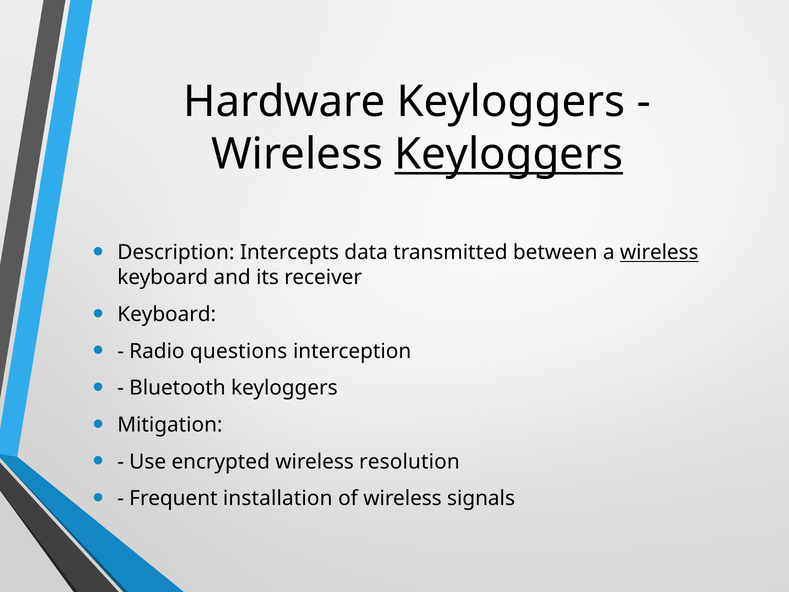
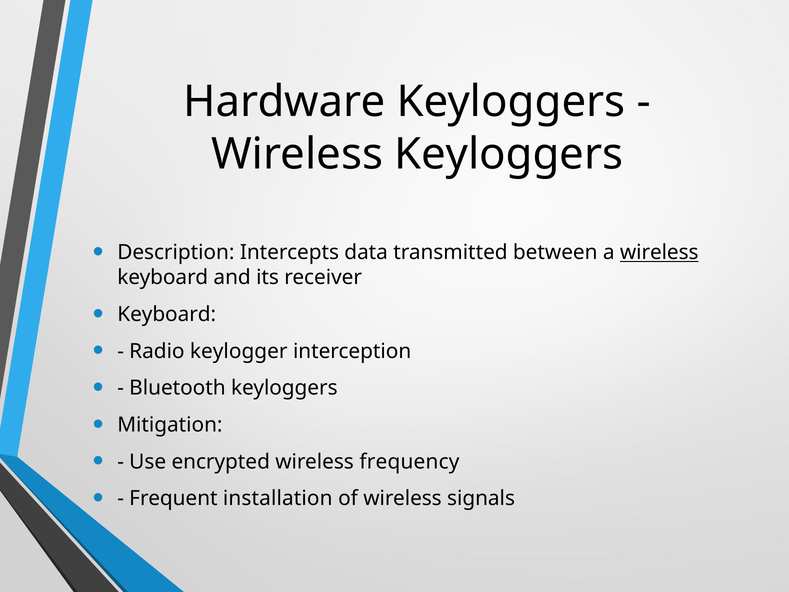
Keyloggers at (509, 154) underline: present -> none
questions: questions -> keylogger
resolution: resolution -> frequency
